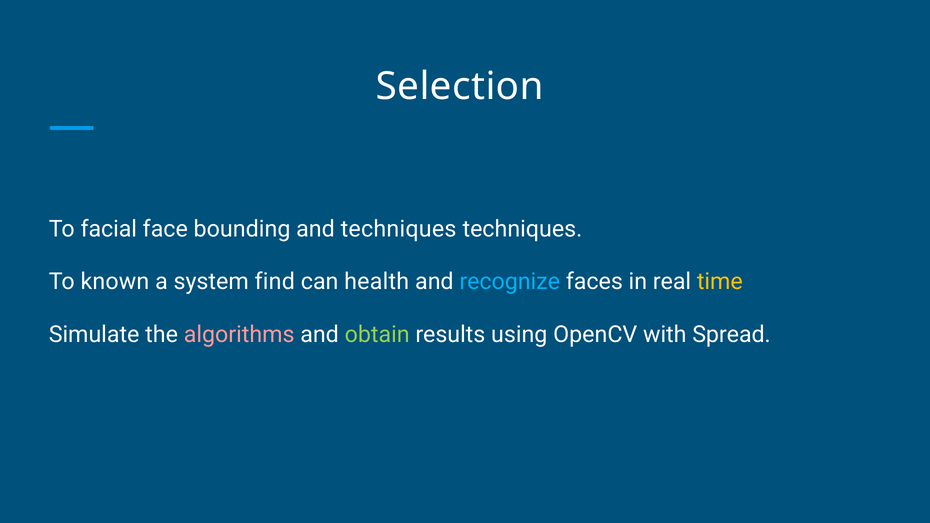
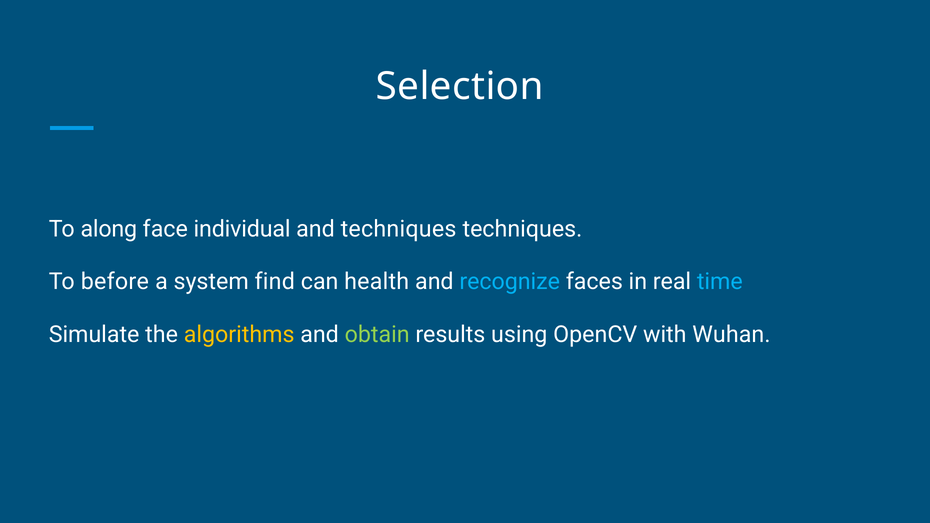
facial: facial -> along
bounding: bounding -> individual
known: known -> before
time colour: yellow -> light blue
algorithms colour: pink -> yellow
Spread: Spread -> Wuhan
